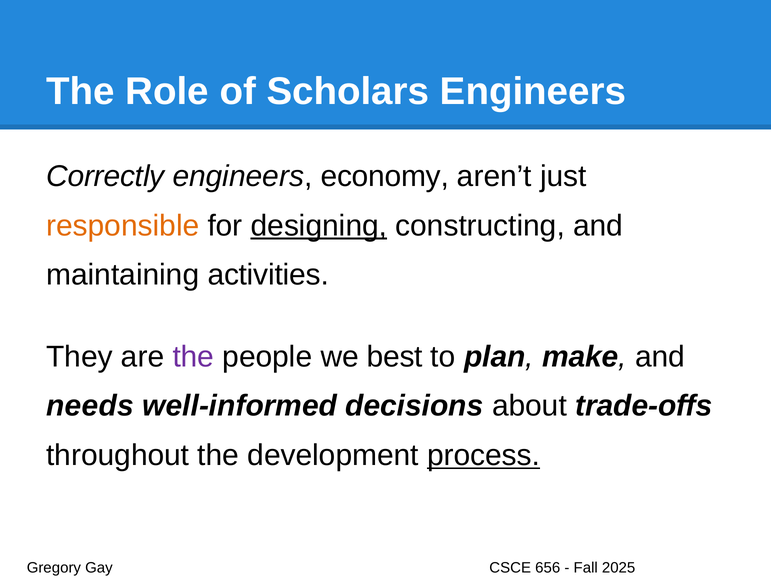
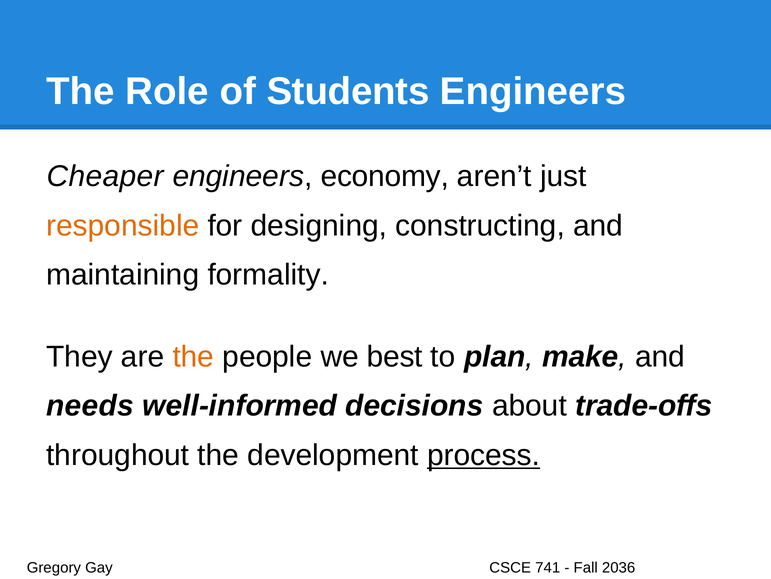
Scholars: Scholars -> Students
Correctly: Correctly -> Cheaper
designing underline: present -> none
activities: activities -> formality
the at (193, 356) colour: purple -> orange
656: 656 -> 741
2025: 2025 -> 2036
